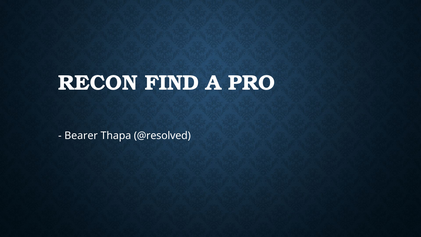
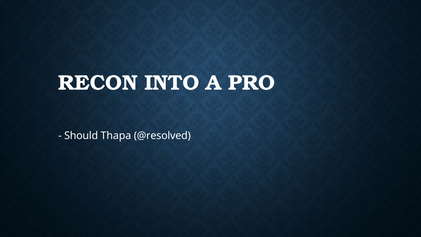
FIND: FIND -> INTO
Bearer: Bearer -> Should
